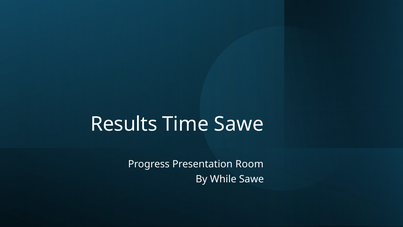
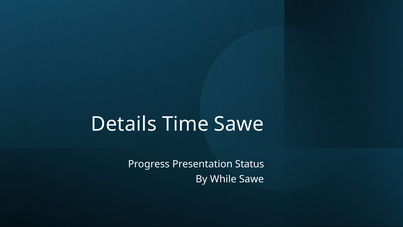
Results: Results -> Details
Room: Room -> Status
